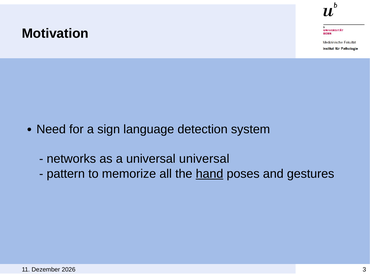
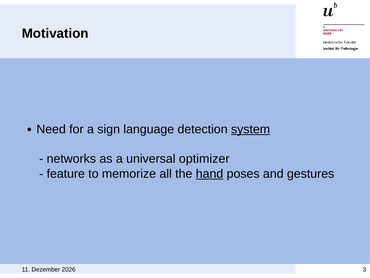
system underline: none -> present
universal universal: universal -> optimizer
pattern: pattern -> feature
